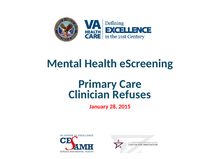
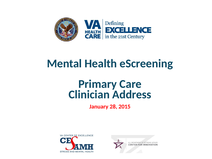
Refuses: Refuses -> Address
